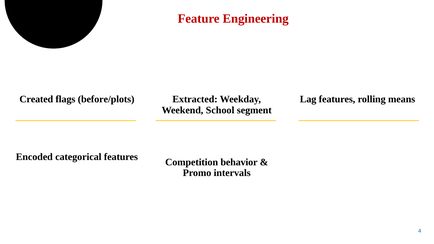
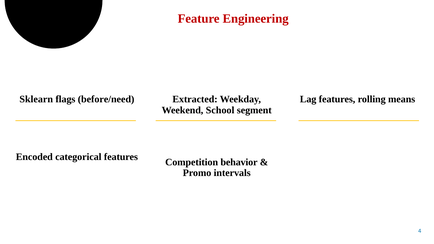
Created: Created -> Sklearn
before/plots: before/plots -> before/need
